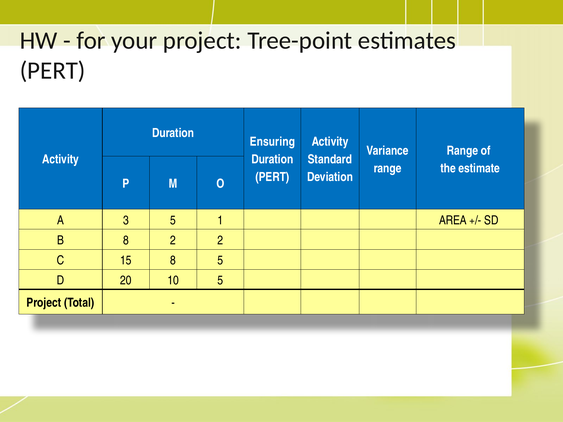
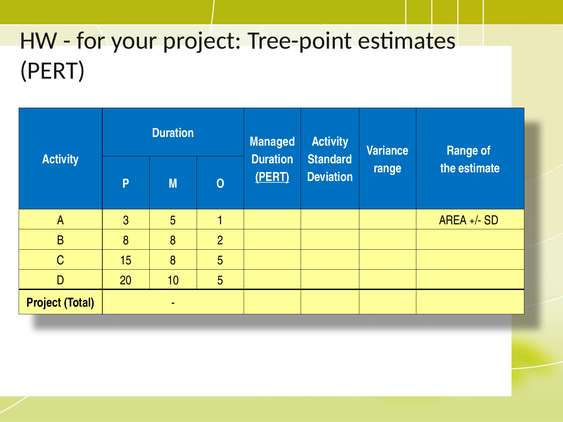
Ensuring: Ensuring -> Managed
PERT at (272, 177) underline: none -> present
8 2: 2 -> 8
